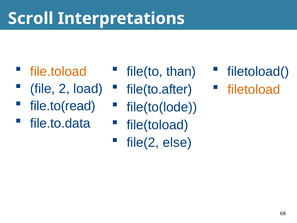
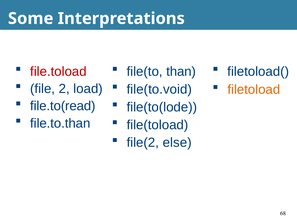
Scroll: Scroll -> Some
file.toload colour: orange -> red
file(to.after: file(to.after -> file(to.void
file.to.data: file.to.data -> file.to.than
